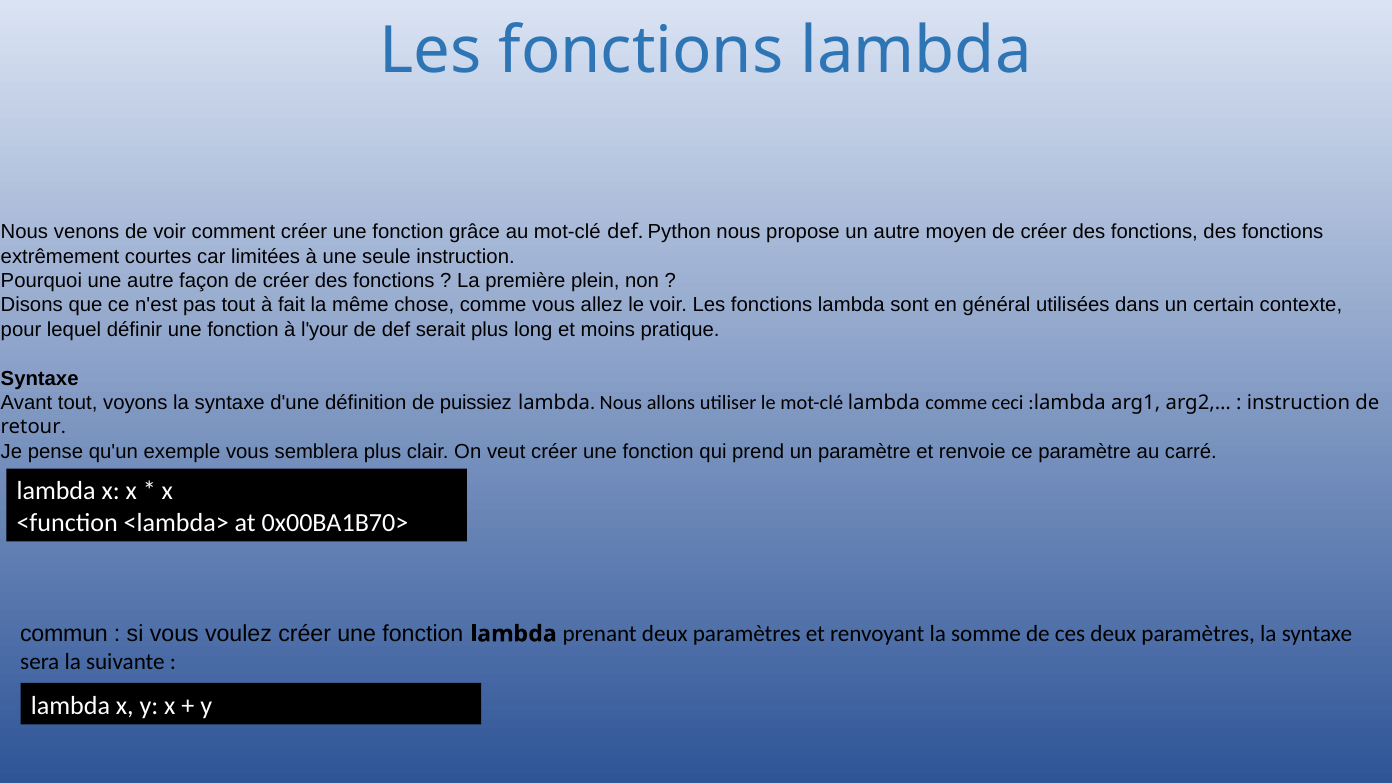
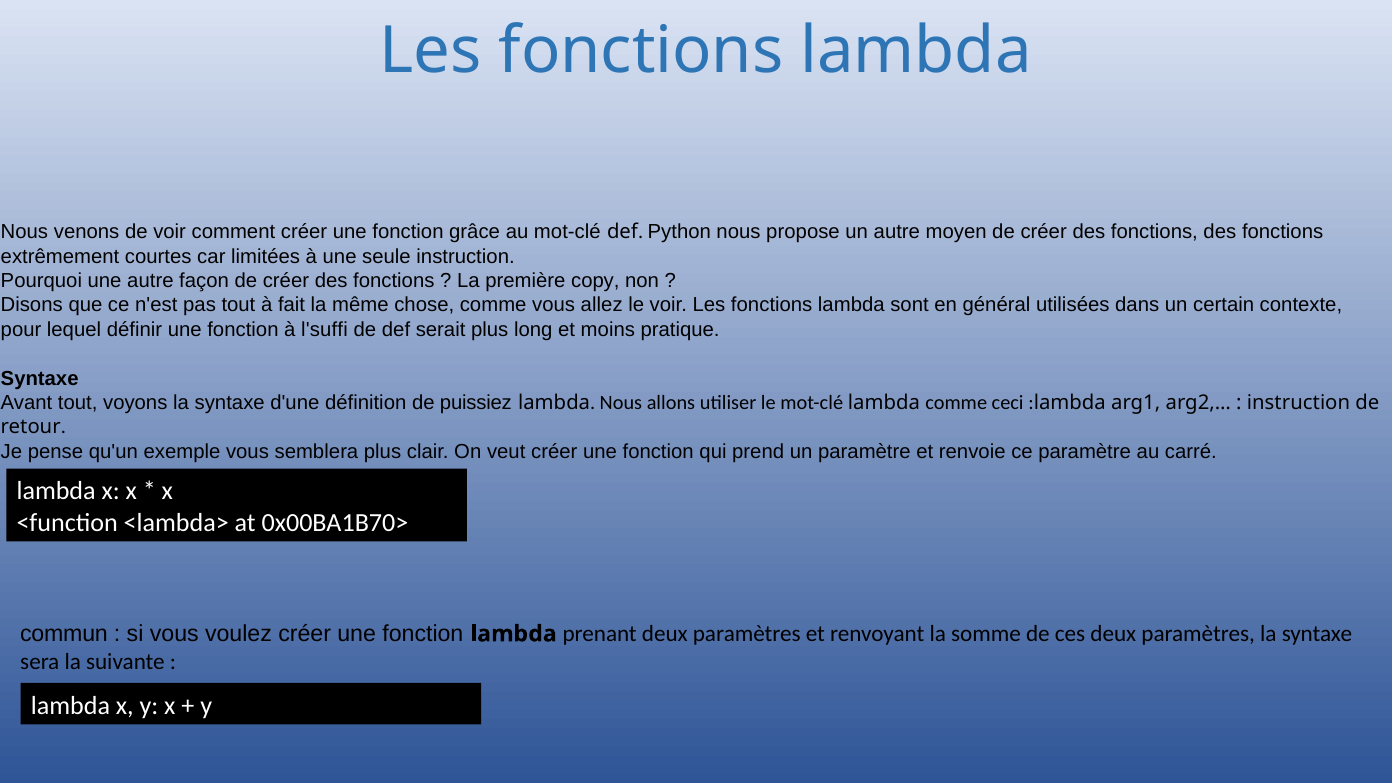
plein: plein -> copy
l'your: l'your -> l'suffi
